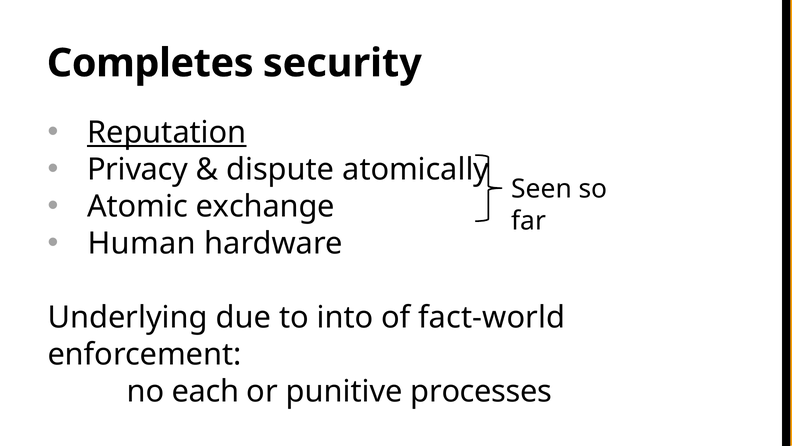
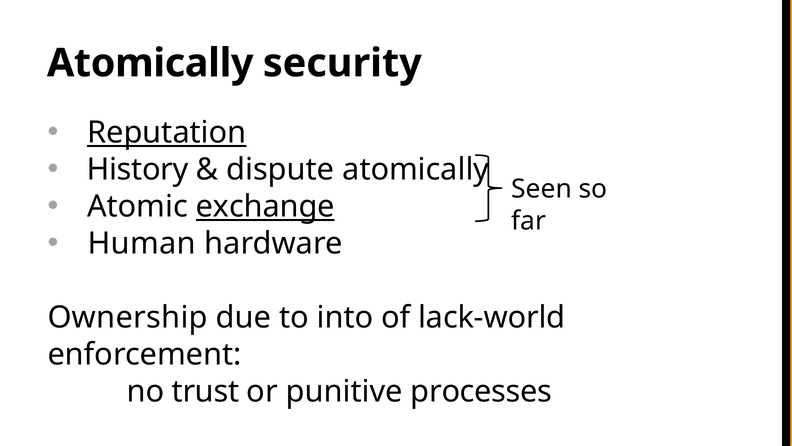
Completes at (150, 63): Completes -> Atomically
Privacy: Privacy -> History
exchange underline: none -> present
Underlying: Underlying -> Ownership
fact-world: fact-world -> lack-world
each: each -> trust
